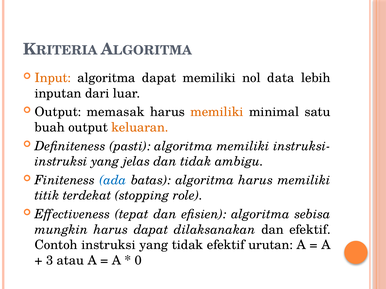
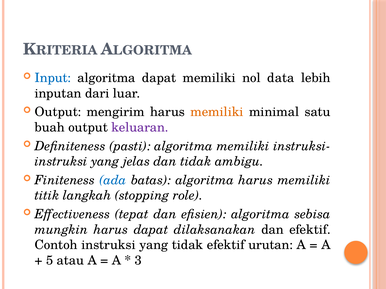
Input colour: orange -> blue
memasak: memasak -> mengirim
keluaran colour: orange -> purple
terdekat: terdekat -> langkah
3: 3 -> 5
0: 0 -> 3
